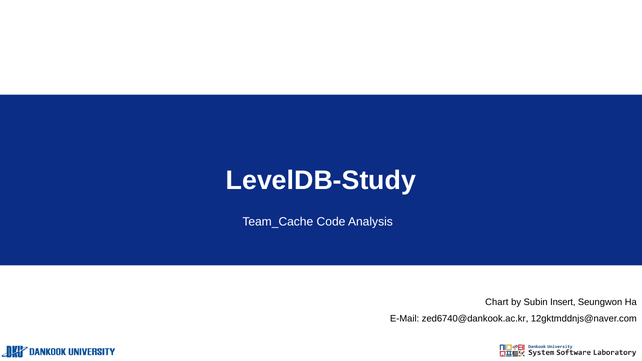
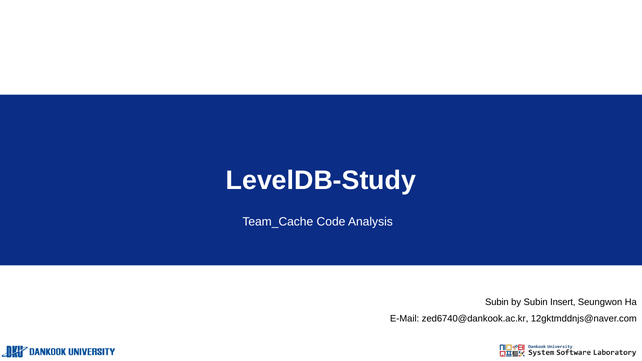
Chart at (497, 302): Chart -> Subin
